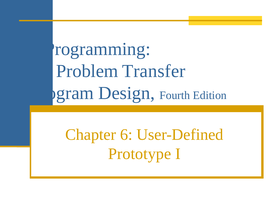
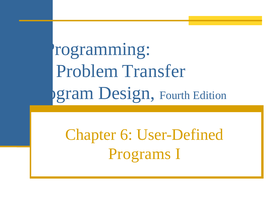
Prototype: Prototype -> Programs
